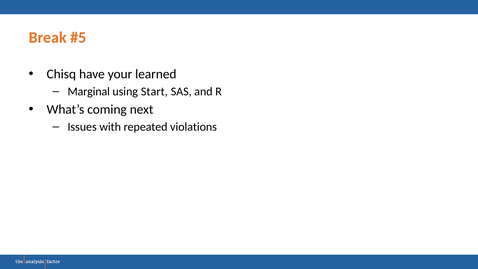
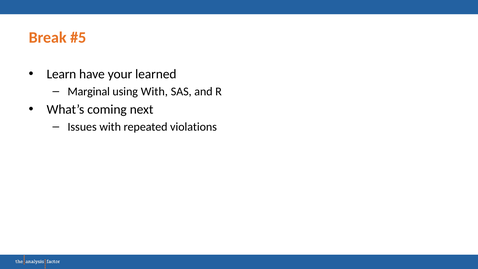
Chisq: Chisq -> Learn
using Start: Start -> With
